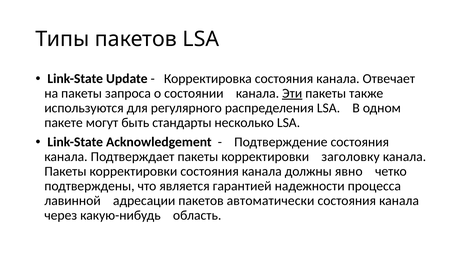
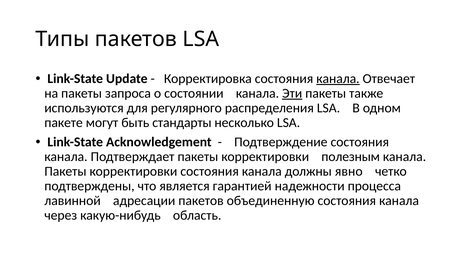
канала at (338, 79) underline: none -> present
заголовку: заголовку -> полезным
автоматически: автоматически -> объединенную
